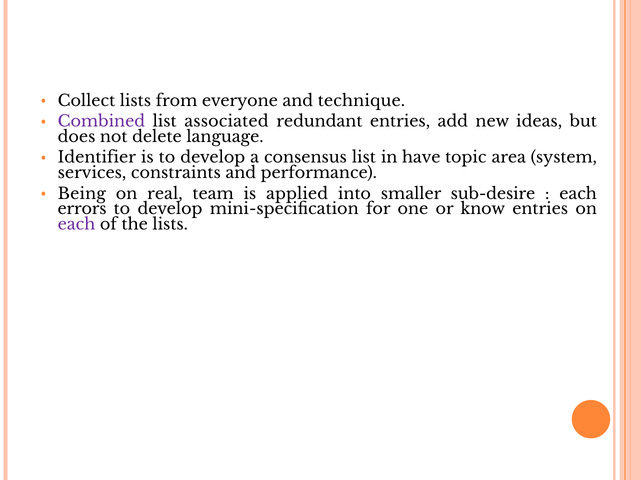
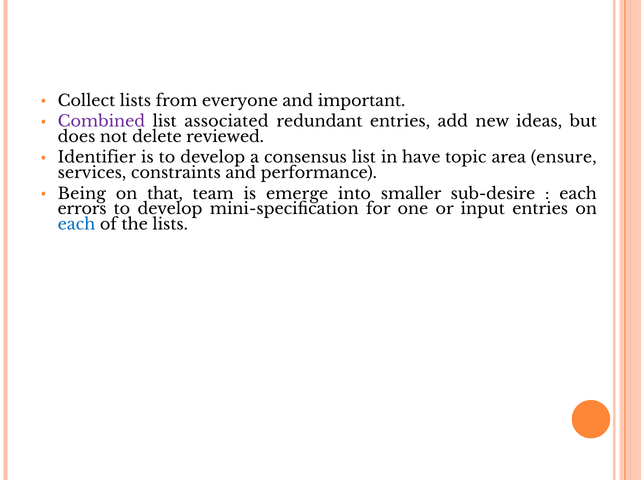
technique: technique -> important
language: language -> reviewed
system: system -> ensure
real: real -> that
applied: applied -> emerge
know: know -> input
each at (77, 225) colour: purple -> blue
